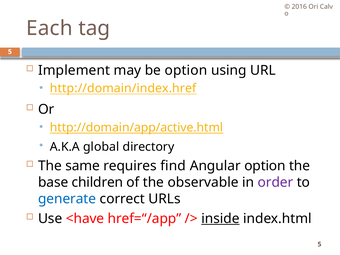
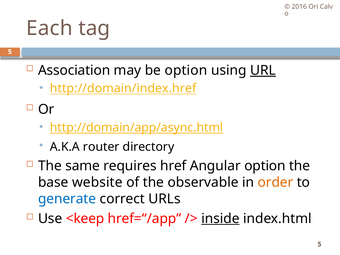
Implement: Implement -> Association
URL underline: none -> present
http://domain/app/active.html: http://domain/app/active.html -> http://domain/app/async.html
global: global -> router
find: find -> href
children: children -> website
order colour: purple -> orange
<have: <have -> <keep
